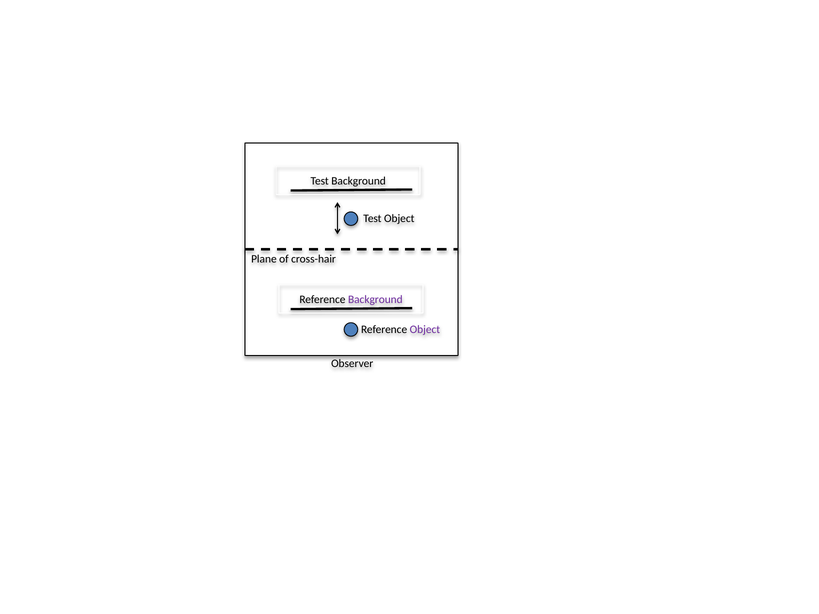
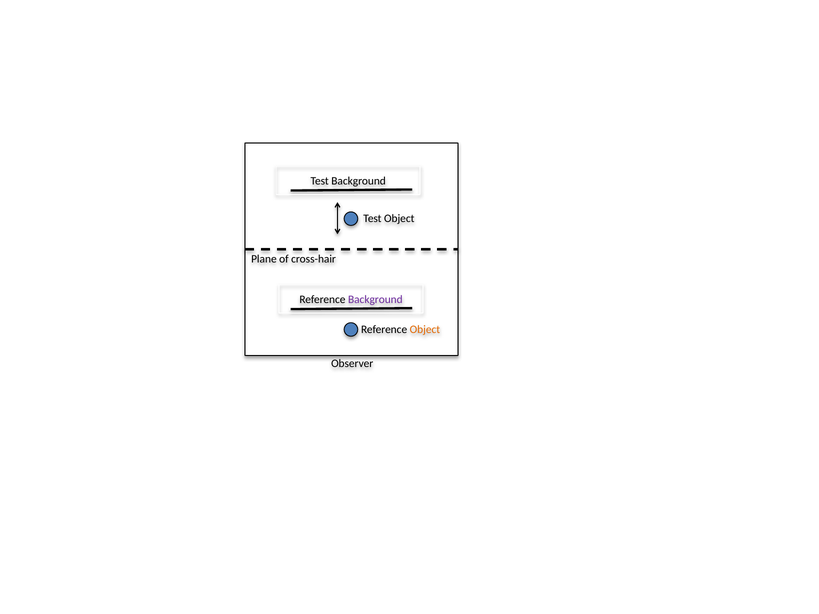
Object at (425, 329) colour: purple -> orange
